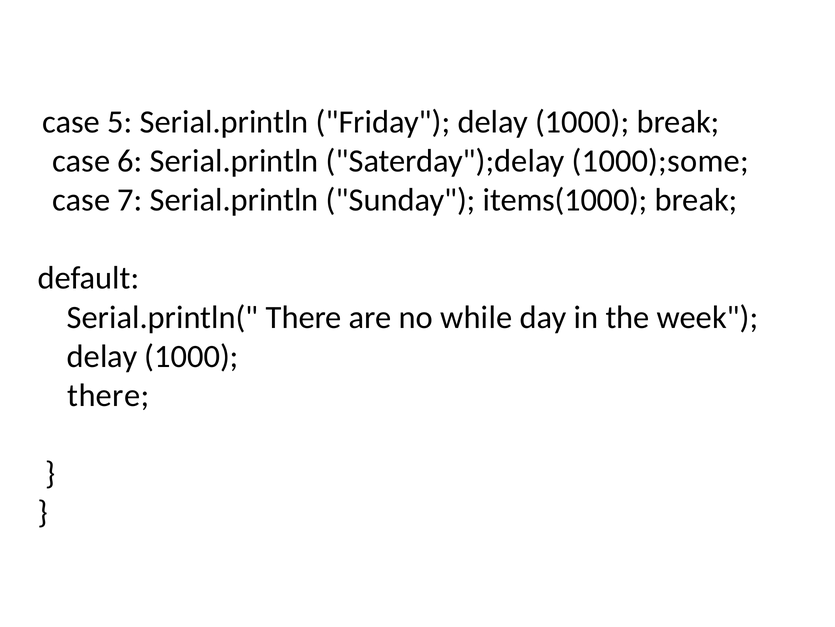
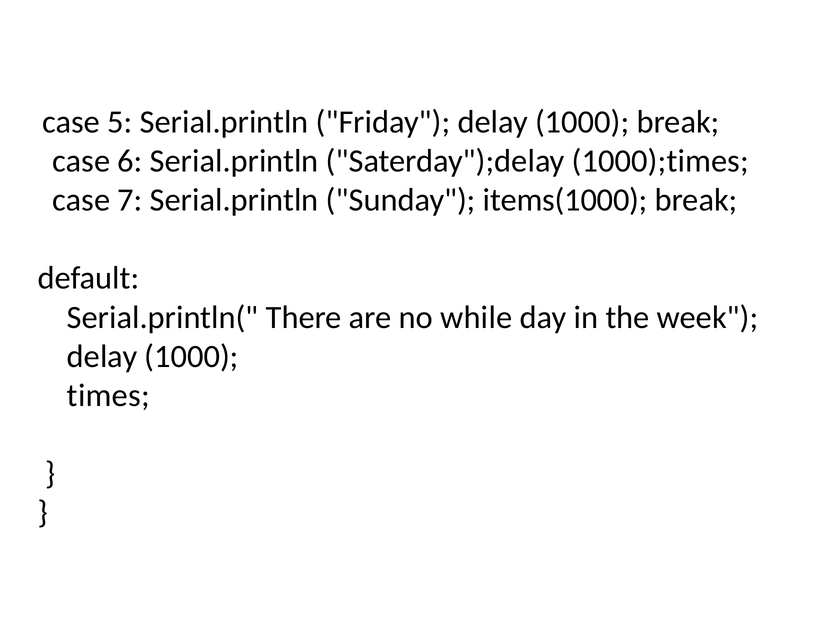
1000);some: 1000);some -> 1000);times
there at (108, 395): there -> times
